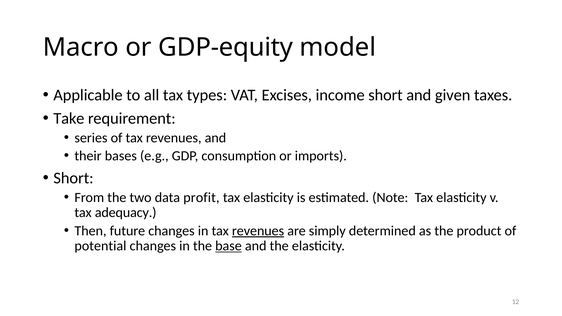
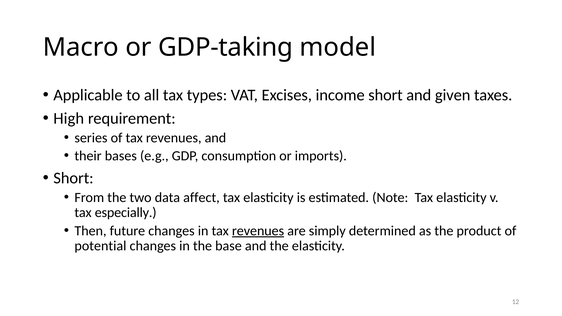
GDP-equity: GDP-equity -> GDP-taking
Take: Take -> High
profit: profit -> affect
adequacy: adequacy -> especially
base underline: present -> none
